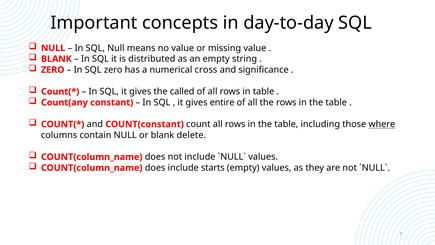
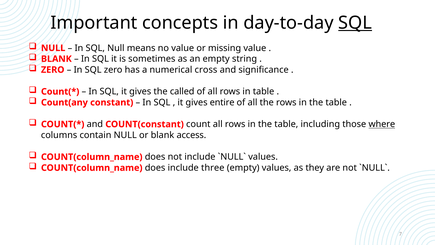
SQL at (355, 23) underline: none -> present
distributed: distributed -> sometimes
delete: delete -> access
starts: starts -> three
